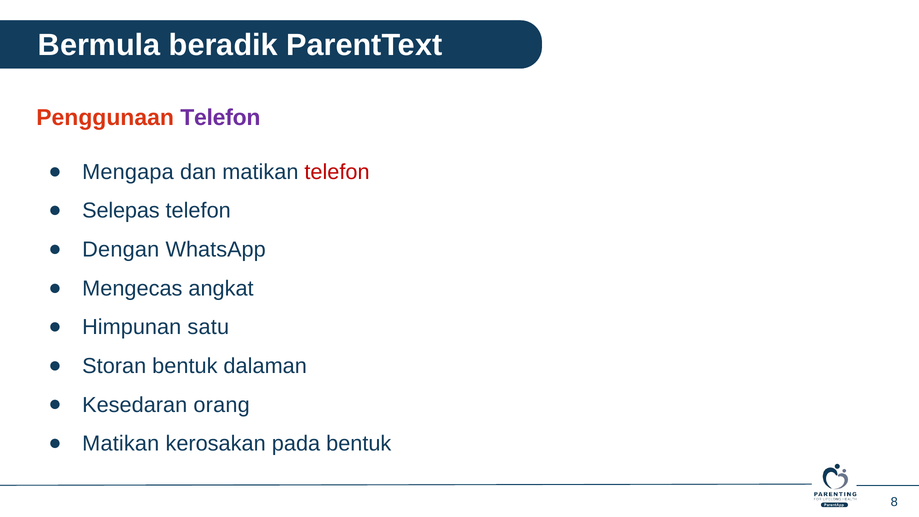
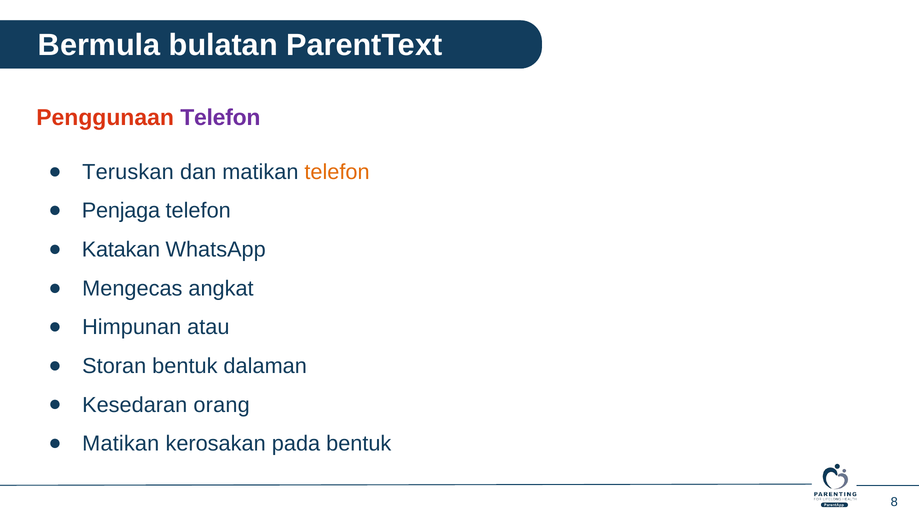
beradik: beradik -> bulatan
Mengapa: Mengapa -> Teruskan
telefon at (337, 172) colour: red -> orange
Selepas: Selepas -> Penjaga
Dengan: Dengan -> Katakan
satu: satu -> atau
